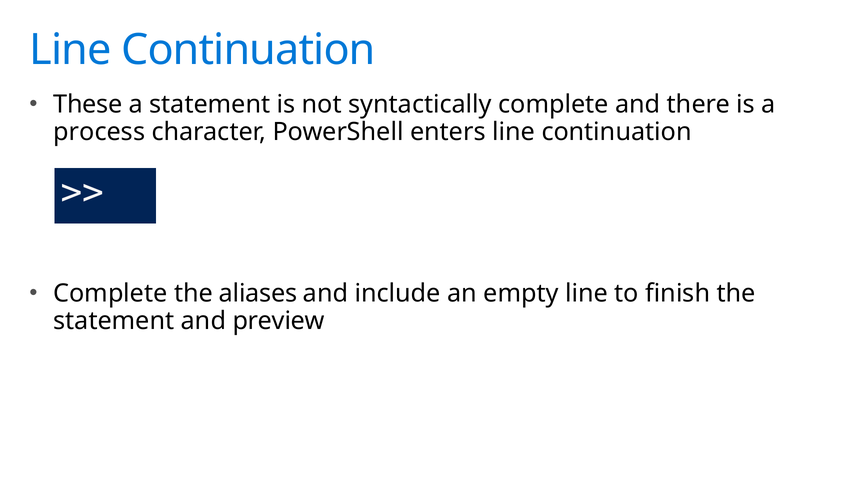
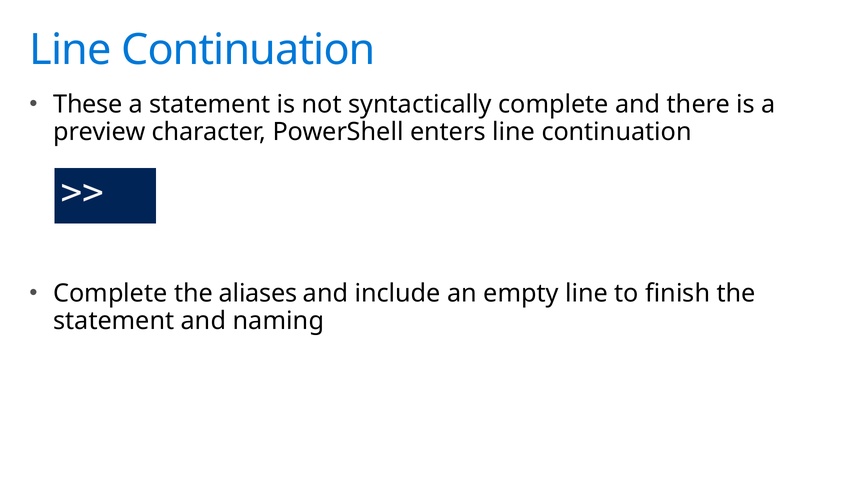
process: process -> preview
preview: preview -> naming
